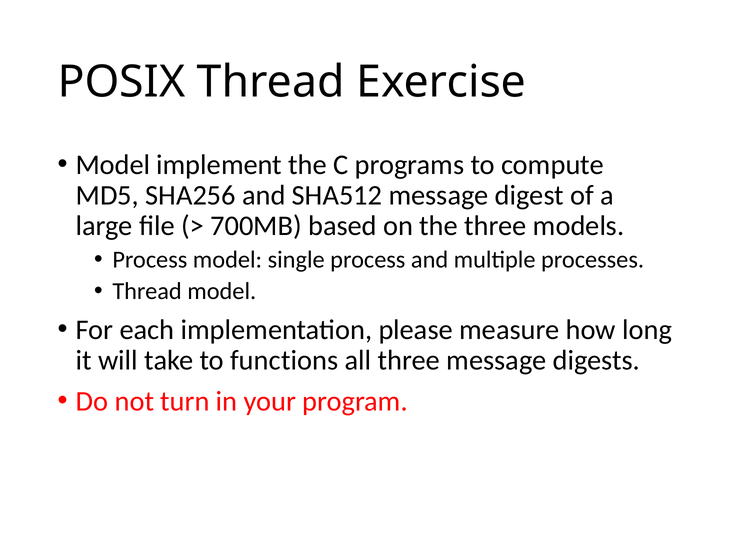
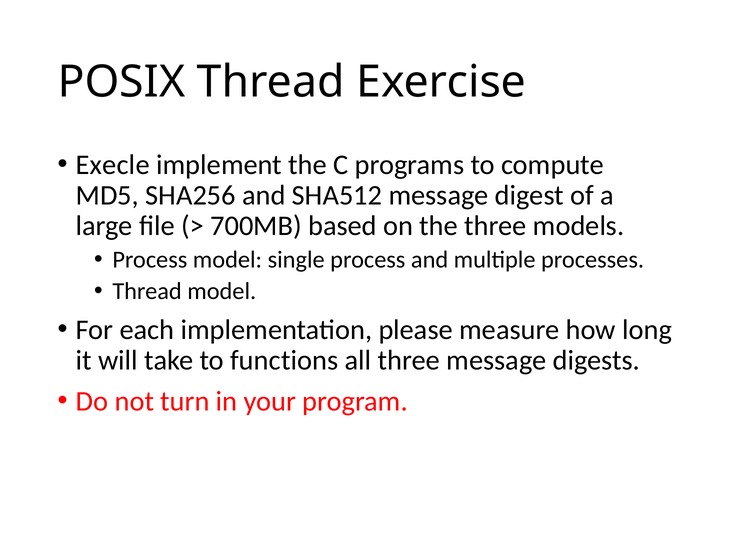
Model at (113, 165): Model -> Execle
